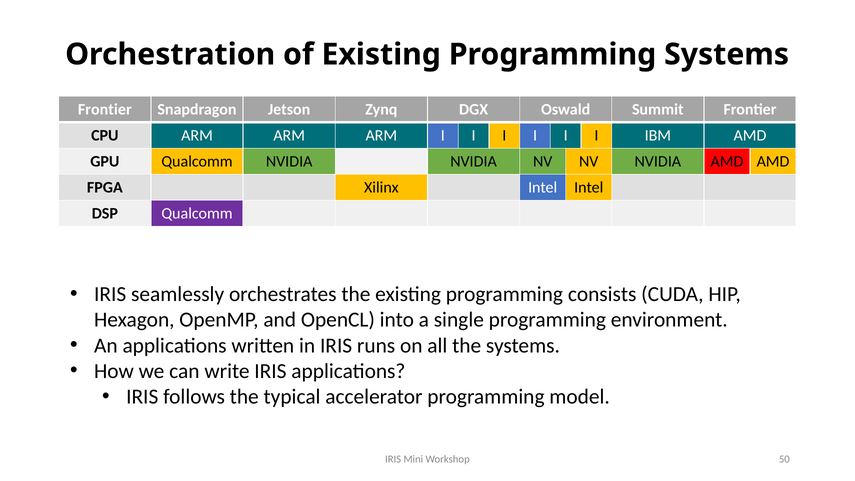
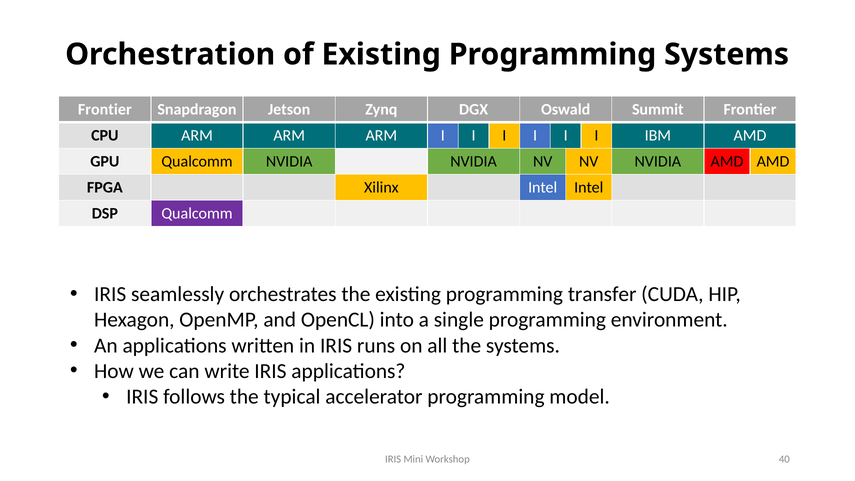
consists: consists -> transfer
50: 50 -> 40
